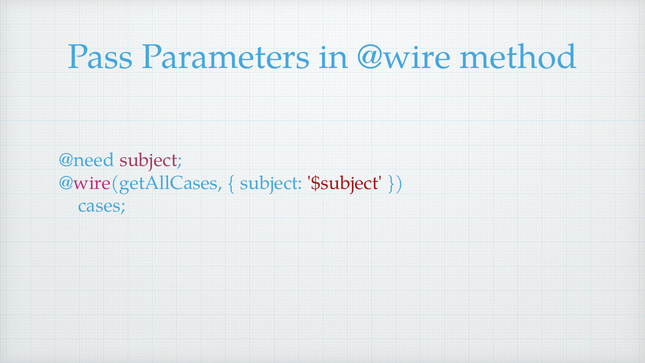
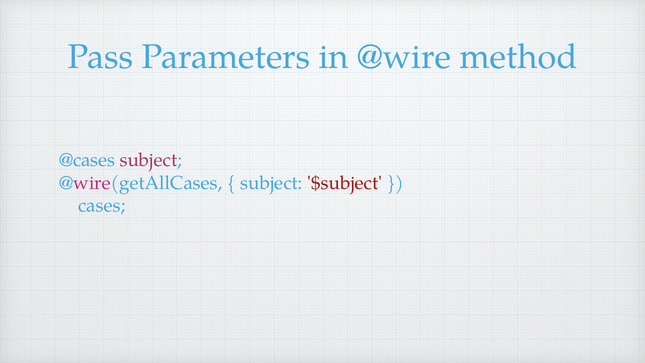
@need: @need -> @cases
